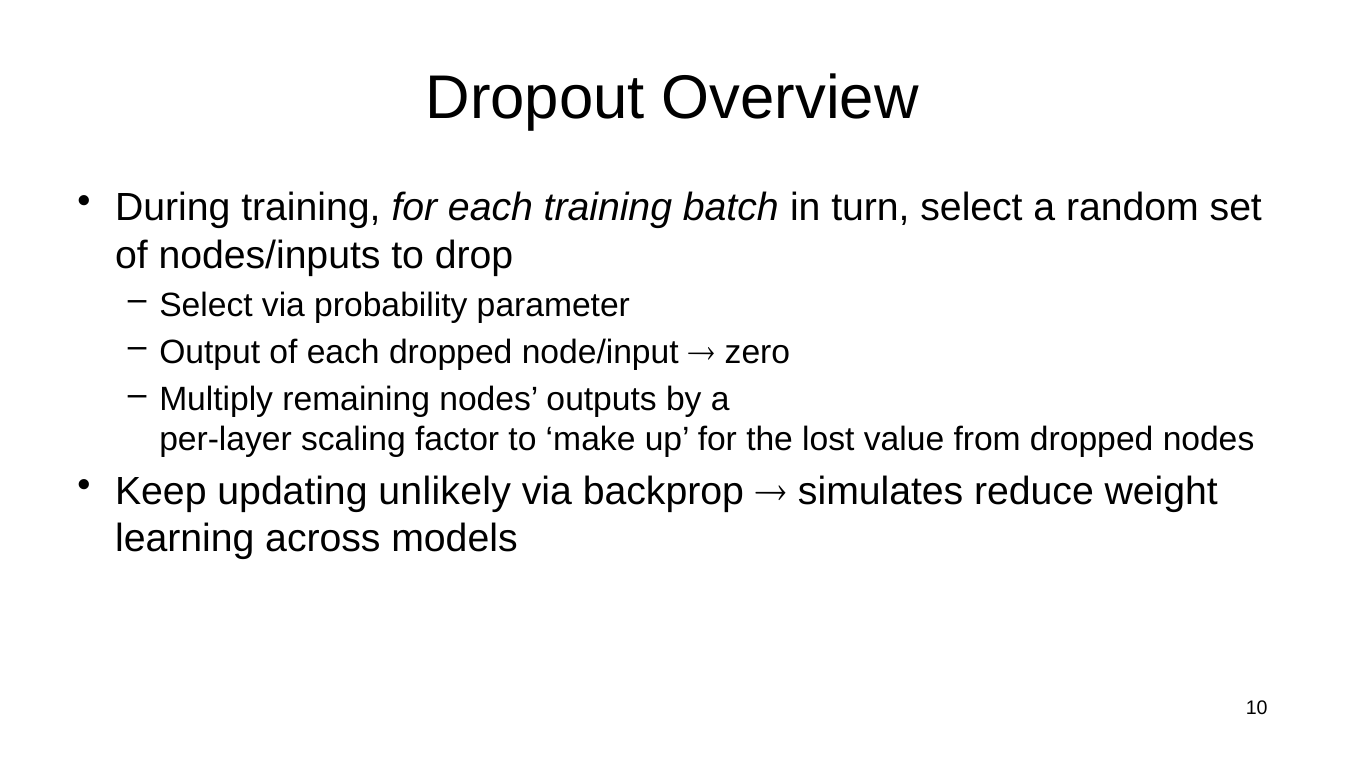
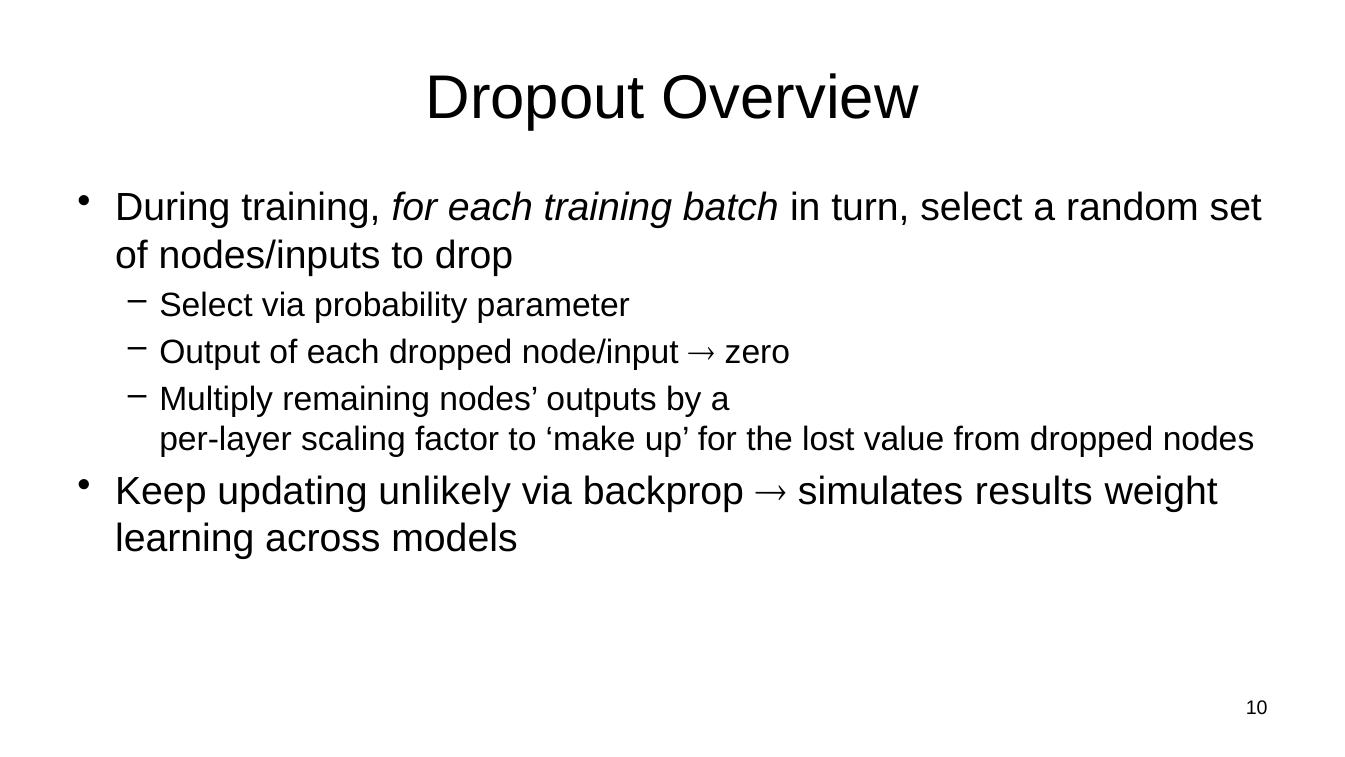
reduce: reduce -> results
